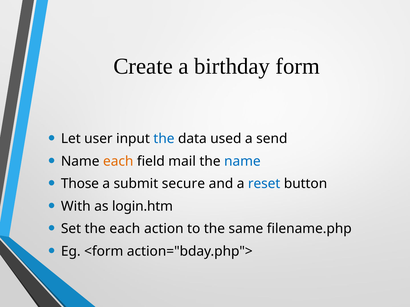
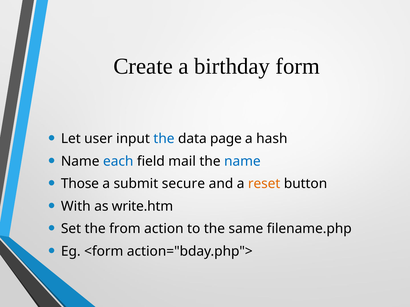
used: used -> page
send: send -> hash
each at (118, 161) colour: orange -> blue
reset colour: blue -> orange
login.htm: login.htm -> write.htm
the each: each -> from
